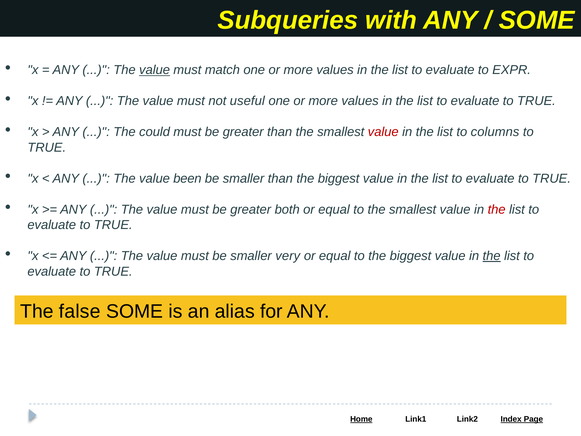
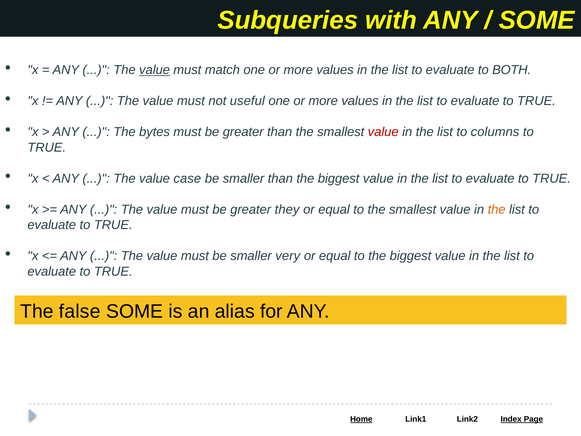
EXPR: EXPR -> BOTH
could: could -> bytes
been: been -> case
both: both -> they
the at (497, 209) colour: red -> orange
the at (492, 256) underline: present -> none
